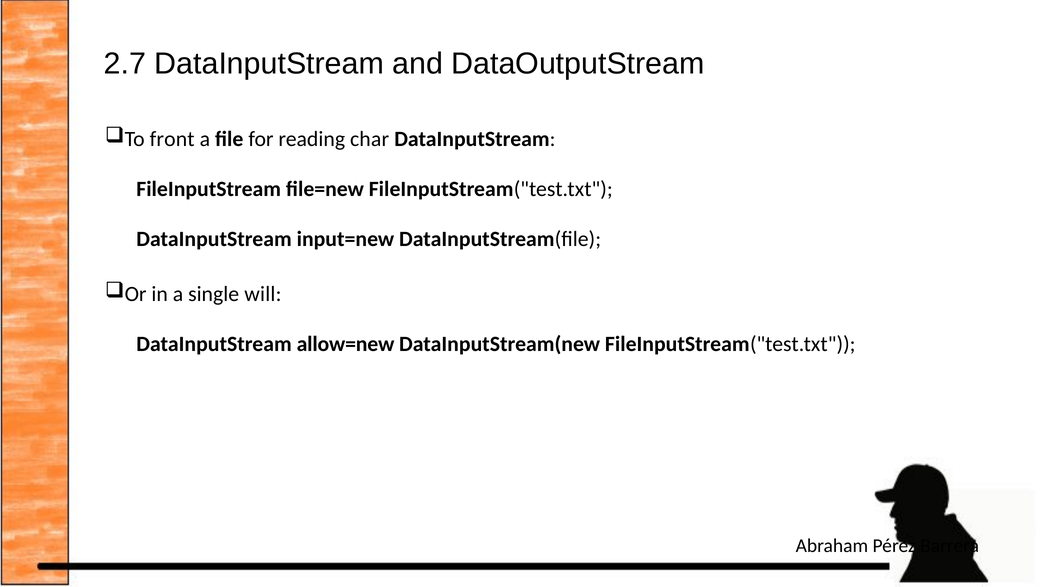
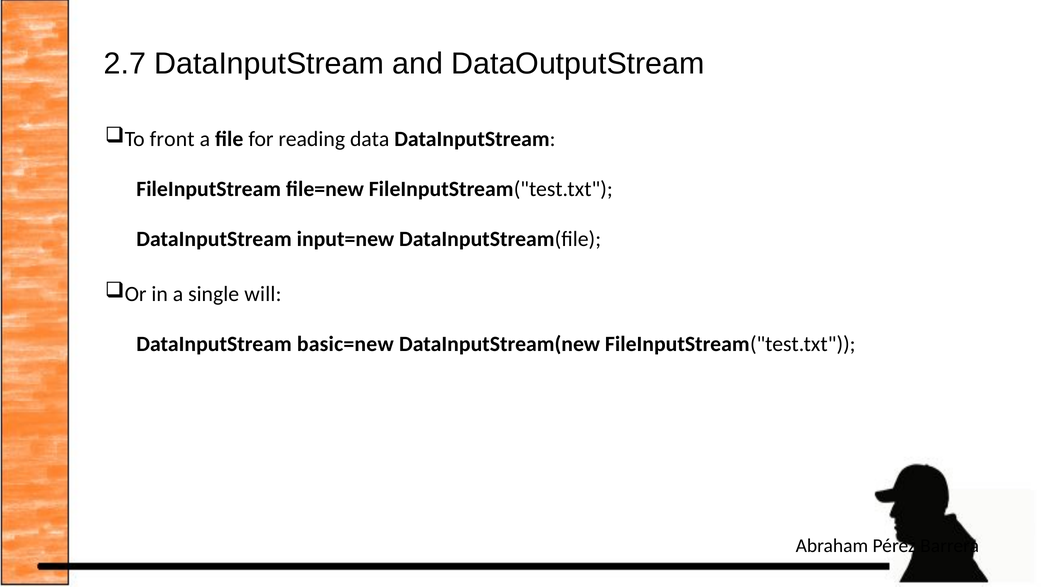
char: char -> data
allow=new: allow=new -> basic=new
